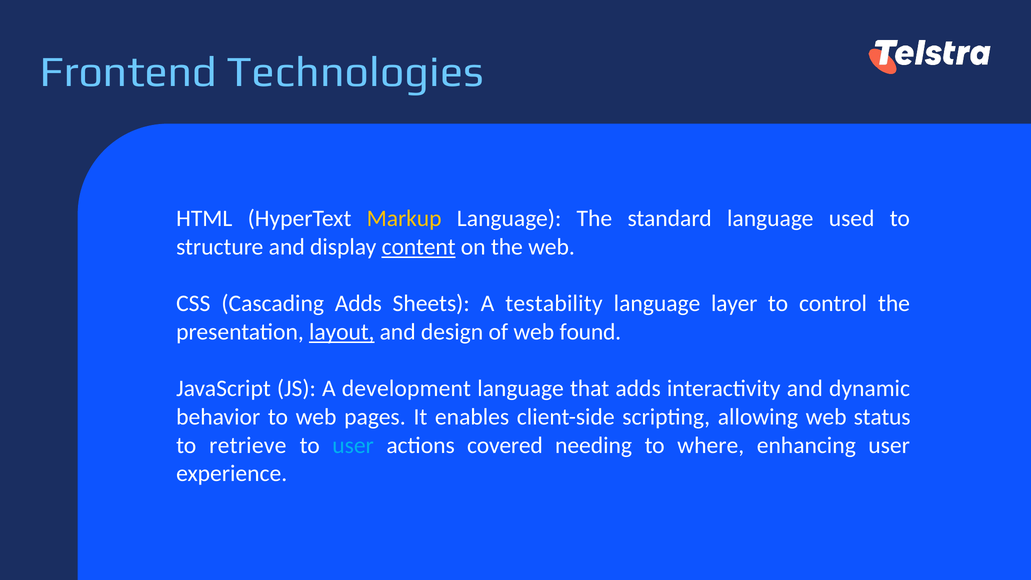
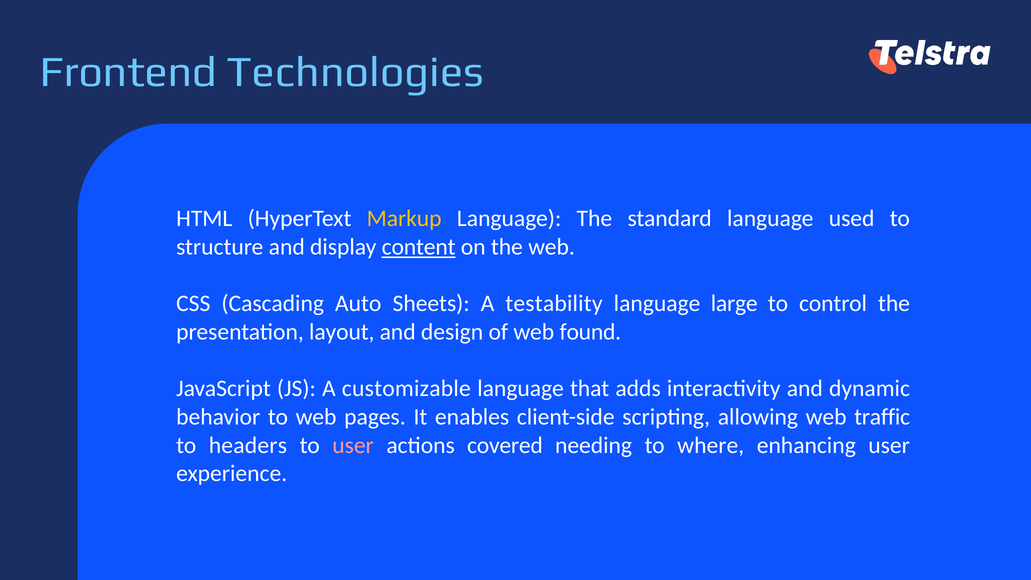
Cascading Adds: Adds -> Auto
layer: layer -> large
layout underline: present -> none
development: development -> customizable
status: status -> traffic
retrieve: retrieve -> headers
user at (353, 445) colour: light blue -> pink
